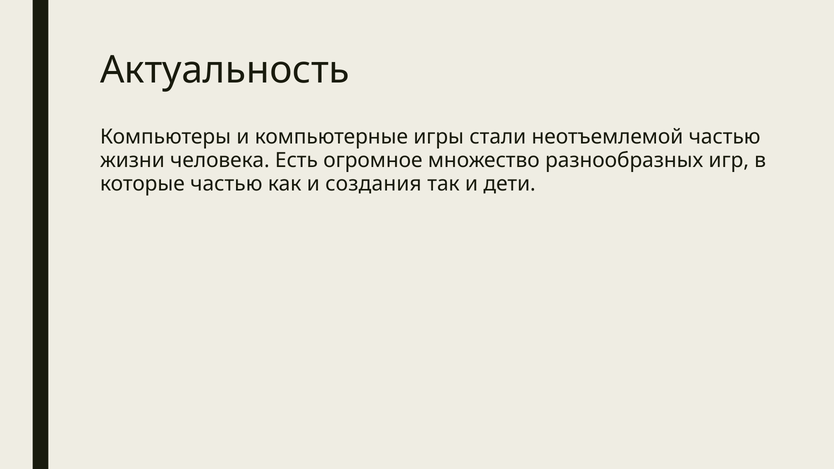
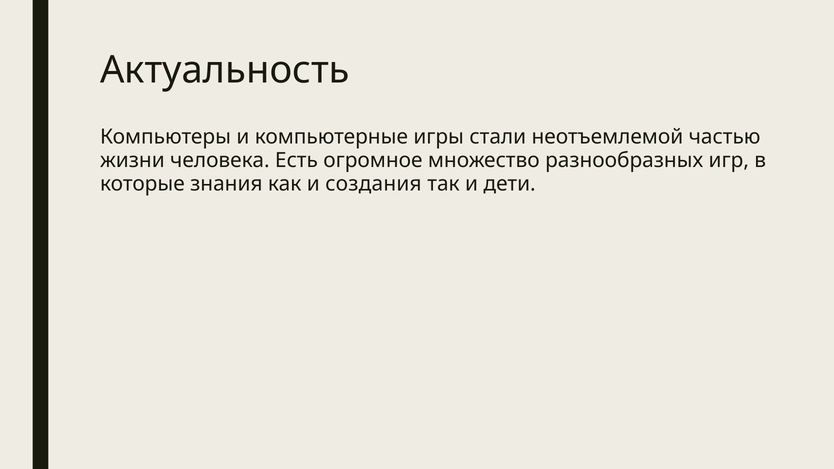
которые частью: частью -> знания
